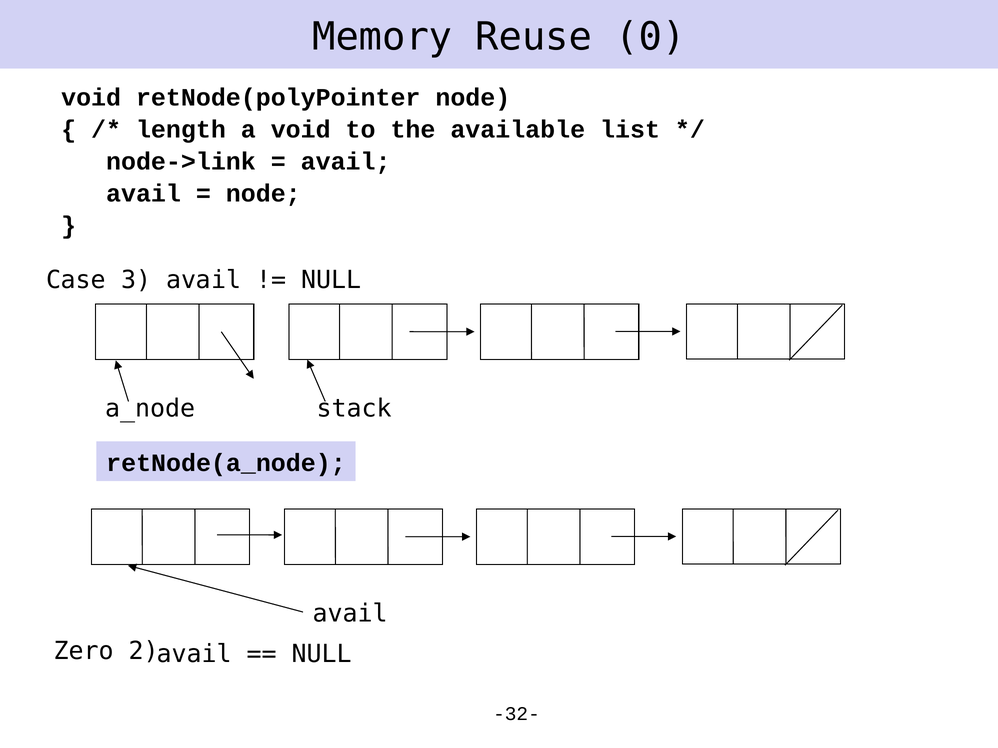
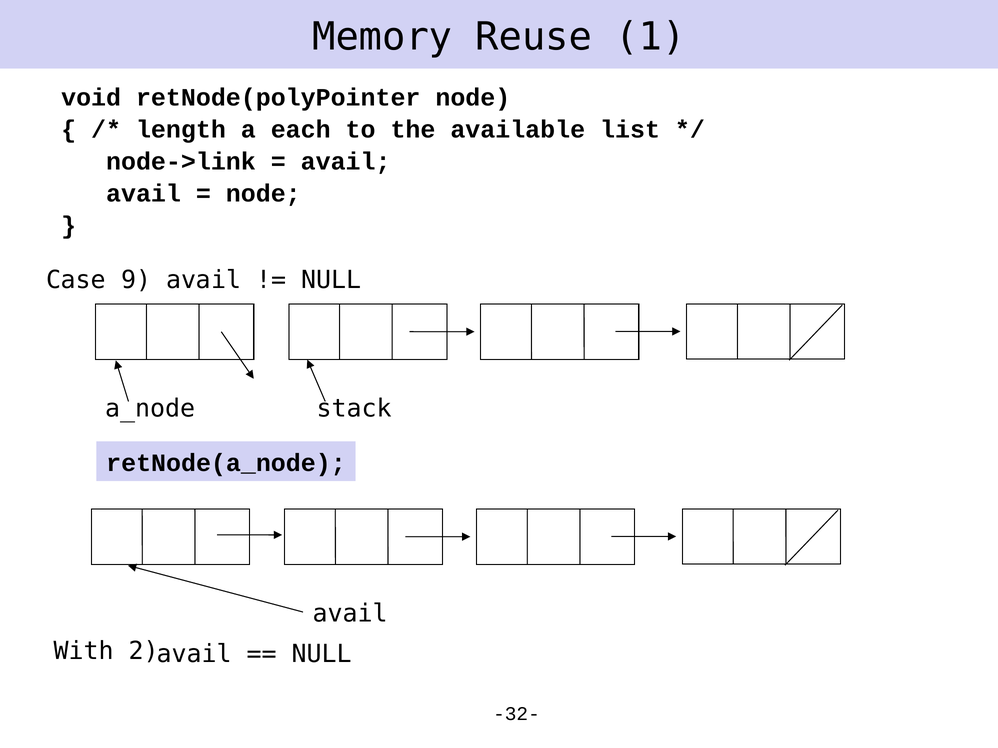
0: 0 -> 1
a void: void -> each
Case 3: 3 -> 9
Zero: Zero -> With
